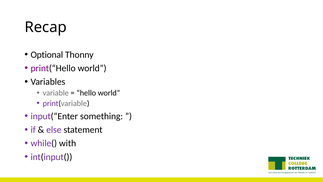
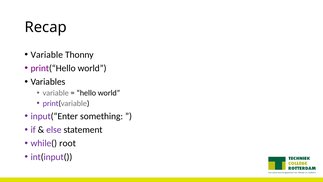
Optional at (47, 55): Optional -> Variable
with: with -> root
